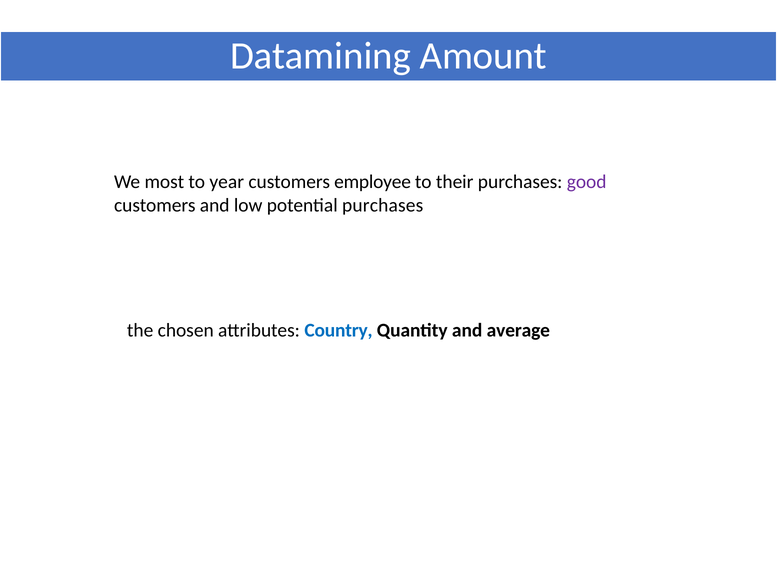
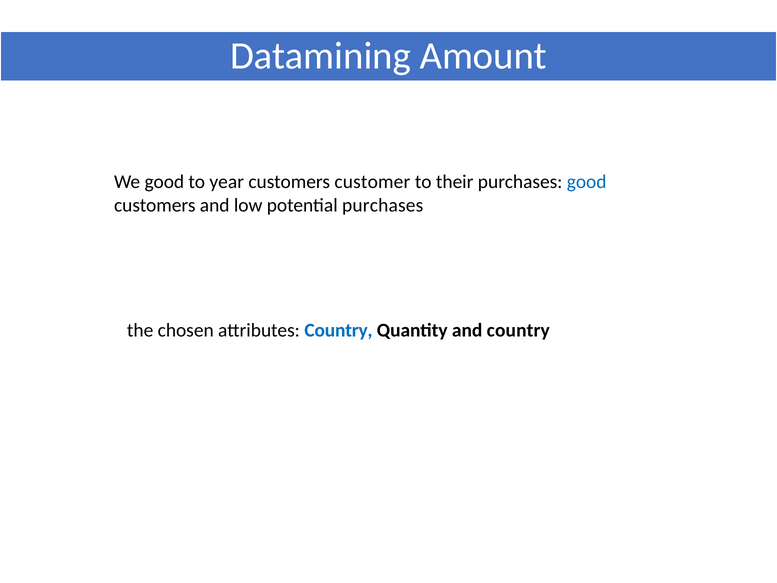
We most: most -> good
employee: employee -> customer
good at (587, 182) colour: purple -> blue
and average: average -> country
